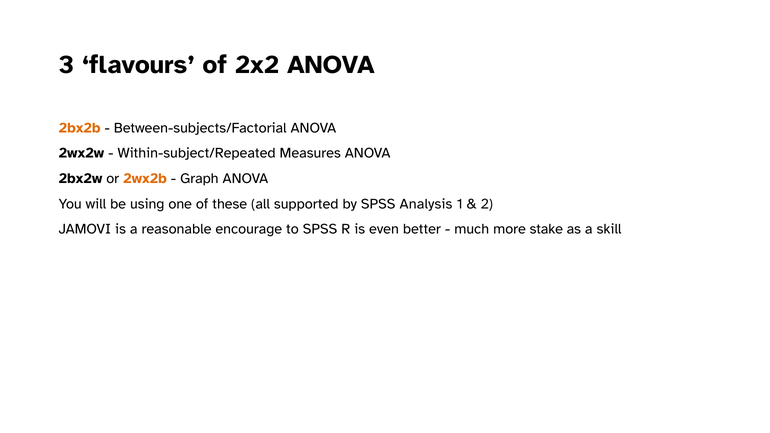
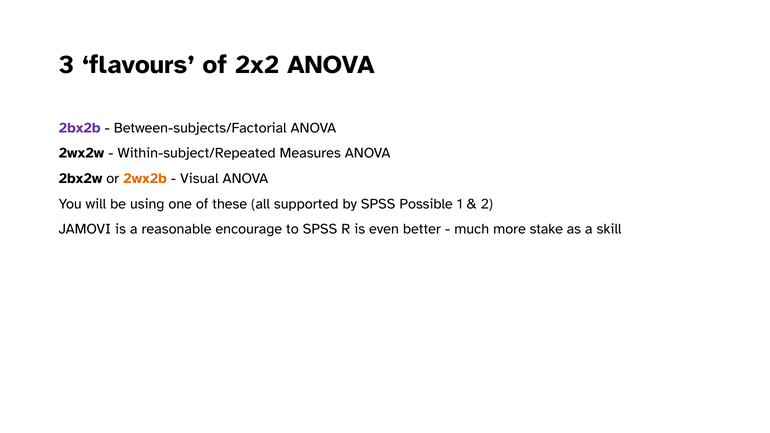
2bx2b colour: orange -> purple
Graph: Graph -> Visual
Analysis: Analysis -> Possible
